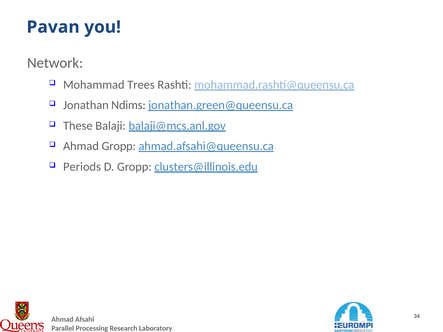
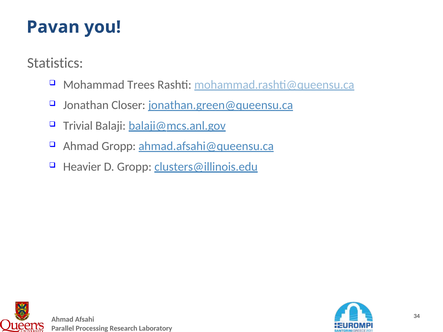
Network: Network -> Statistics
Ndims: Ndims -> Closer
These: These -> Trivial
Periods: Periods -> Heavier
